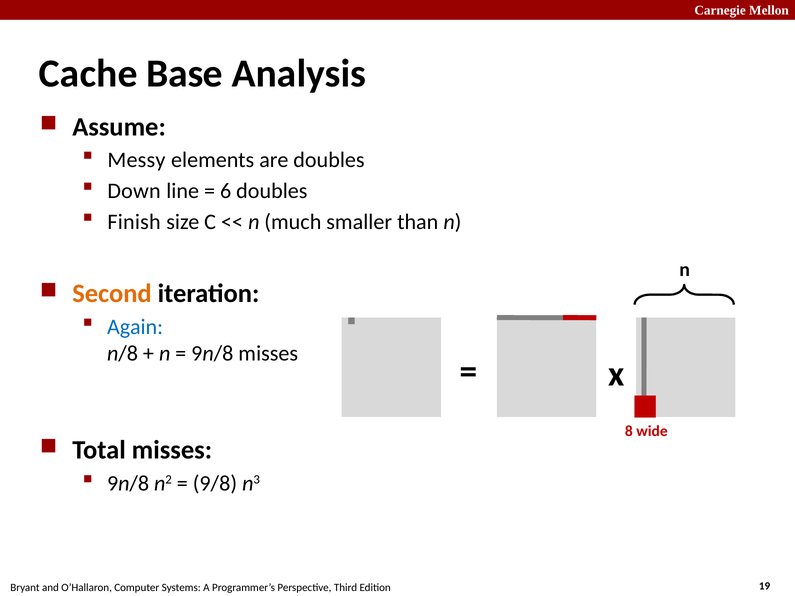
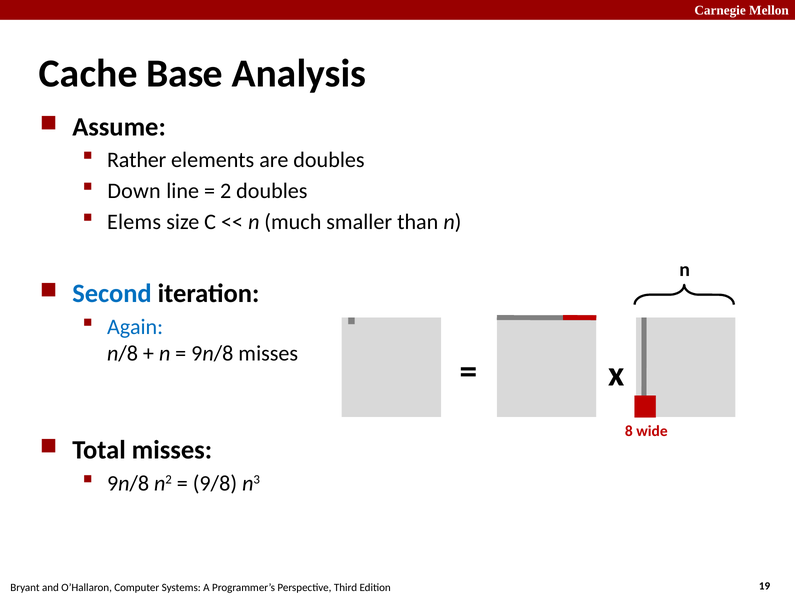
Messy: Messy -> Rather
6: 6 -> 2
Finish: Finish -> Elems
Second colour: orange -> blue
